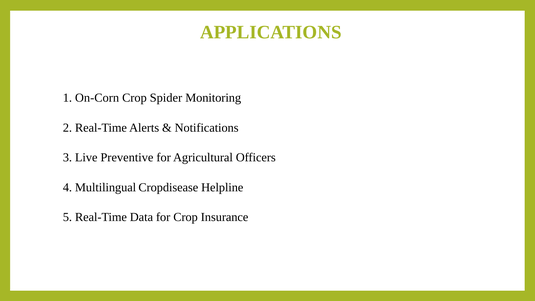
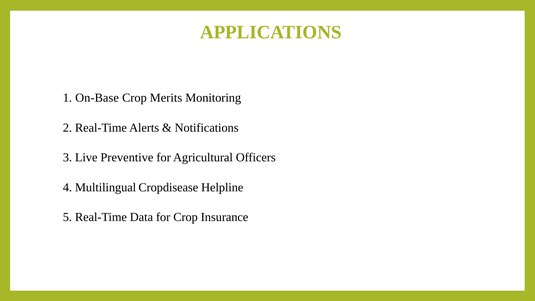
On-Corn: On-Corn -> On-Base
Spider: Spider -> Merits
